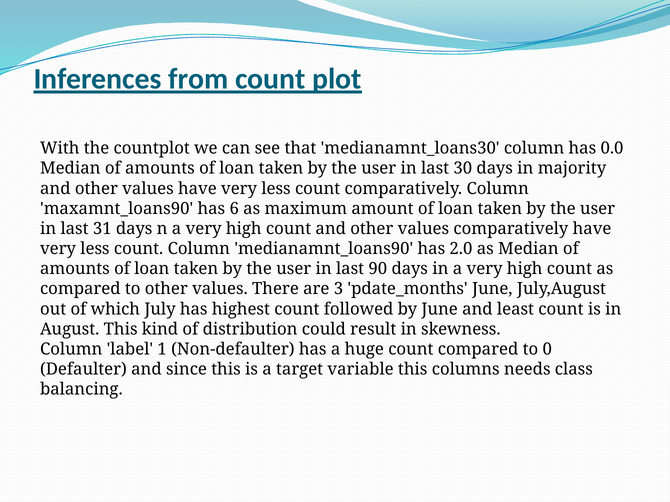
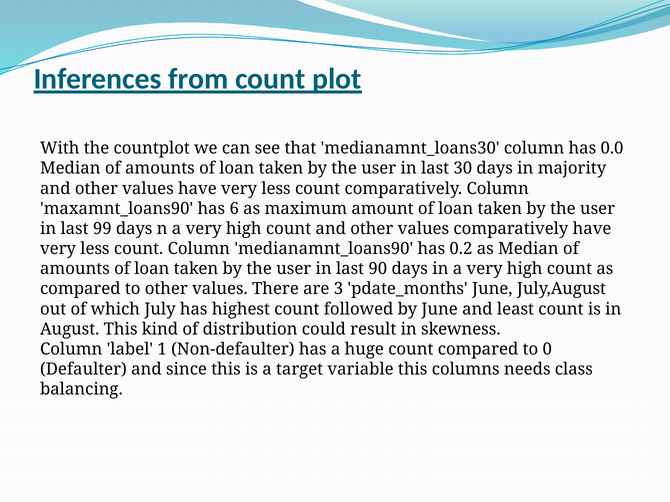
31: 31 -> 99
2.0: 2.0 -> 0.2
